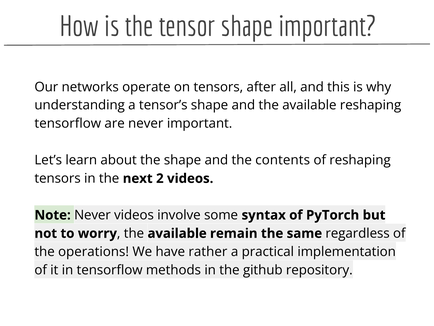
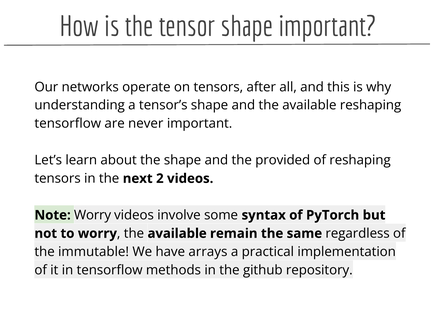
contents: contents -> provided
Note Never: Never -> Worry
operations: operations -> immutable
rather: rather -> arrays
